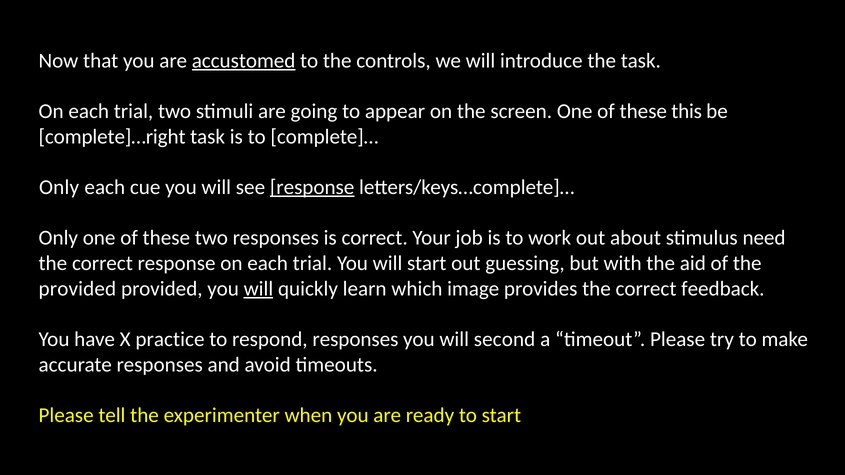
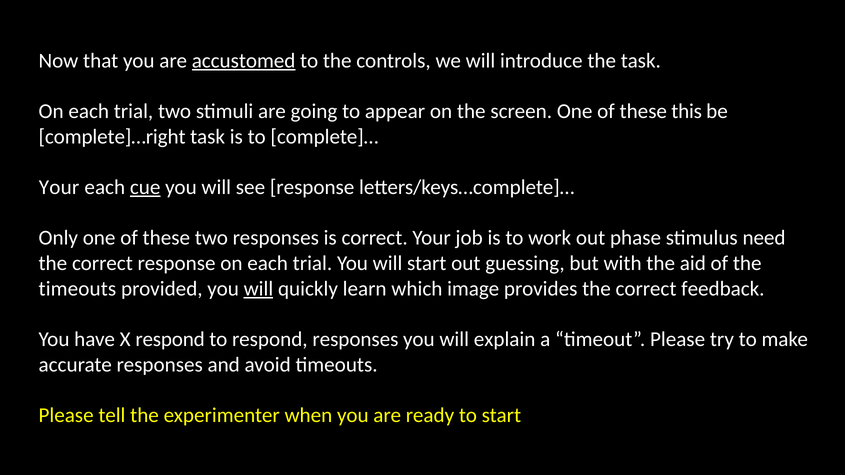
Only at (59, 187): Only -> Your
cue underline: none -> present
response at (312, 187) underline: present -> none
about: about -> phase
provided at (77, 289): provided -> timeouts
X practice: practice -> respond
second: second -> explain
